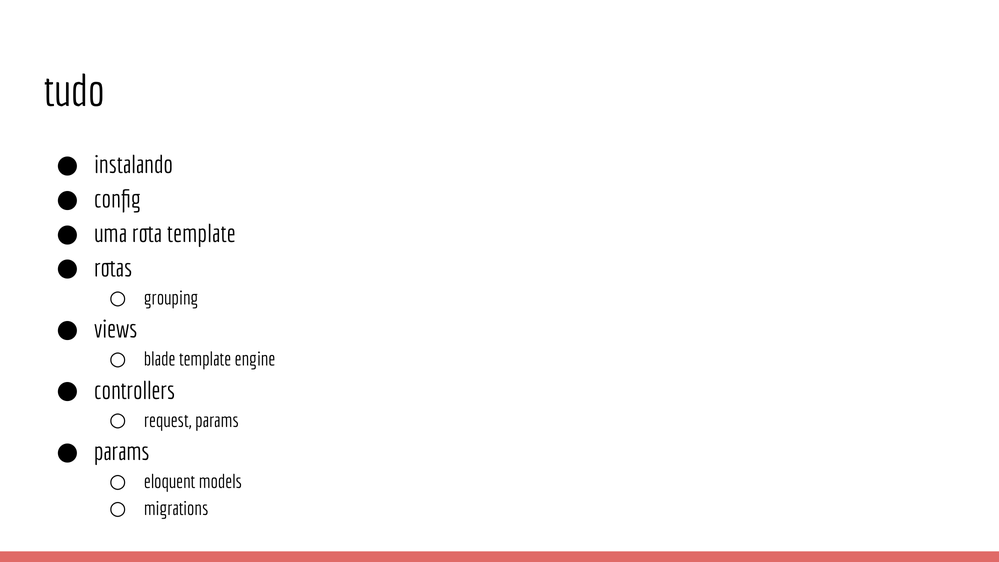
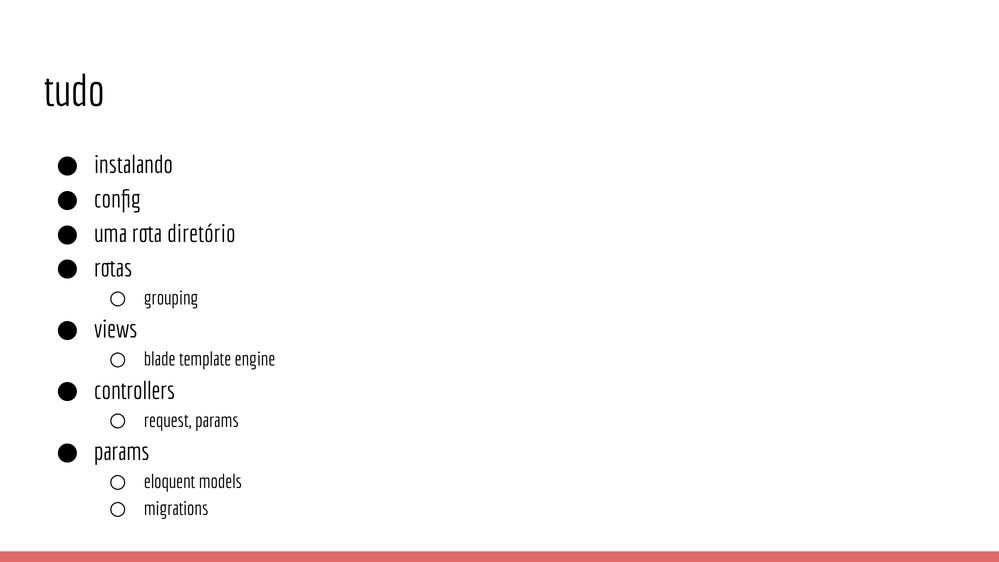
rota template: template -> diretório
